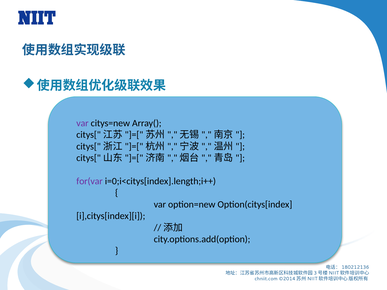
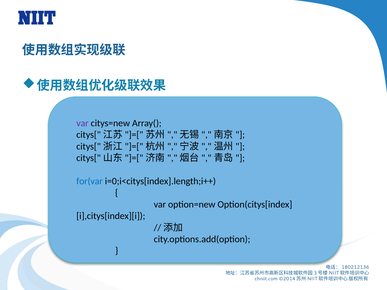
for(var colour: purple -> blue
